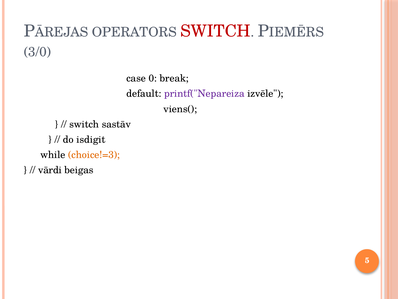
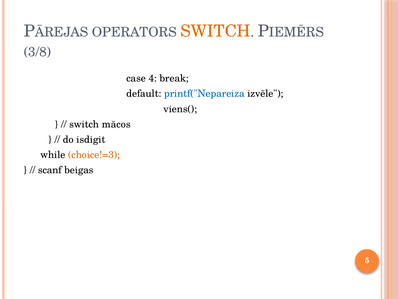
SWITCH at (215, 31) colour: red -> orange
3/0: 3/0 -> 3/8
0: 0 -> 4
printf("Nepareiza colour: purple -> blue
sastāv: sastāv -> mācos
vārdi: vārdi -> scanf
